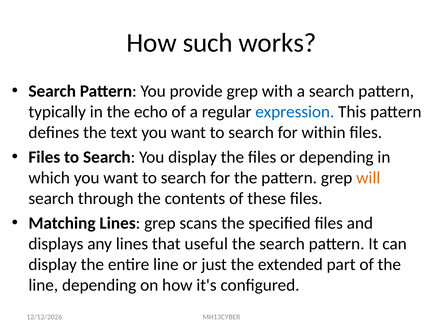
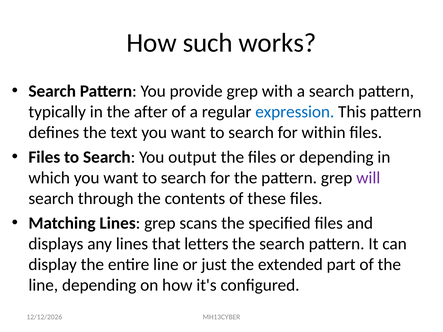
echo: echo -> after
You display: display -> output
will colour: orange -> purple
useful: useful -> letters
